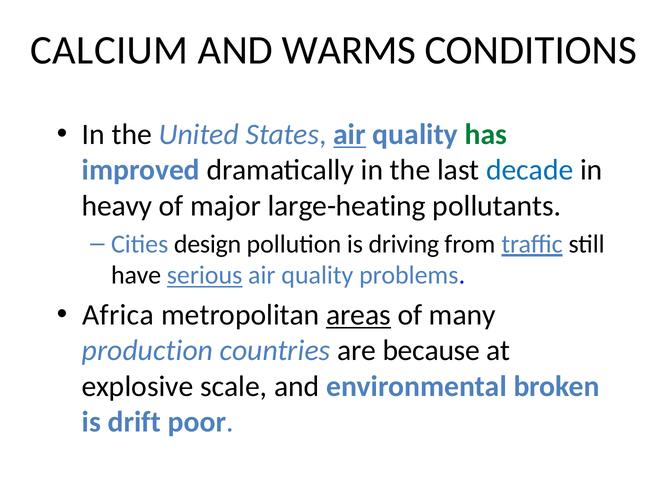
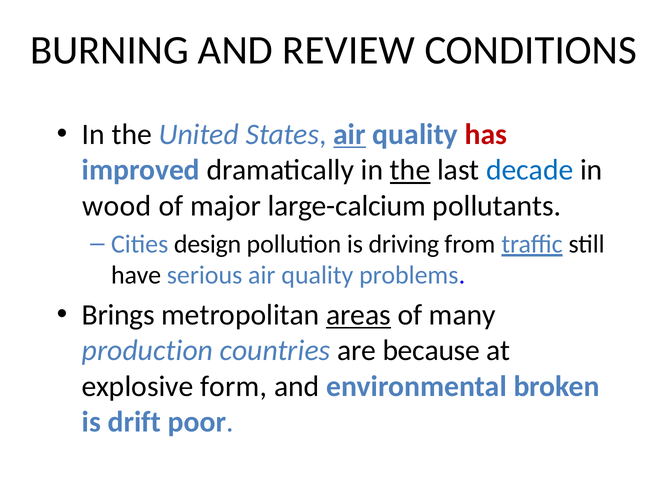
CALCIUM: CALCIUM -> BURNING
WARMS: WARMS -> REVIEW
has colour: green -> red
the at (410, 170) underline: none -> present
heavy: heavy -> wood
large-heating: large-heating -> large-calcium
serious underline: present -> none
Africa: Africa -> Brings
scale: scale -> form
